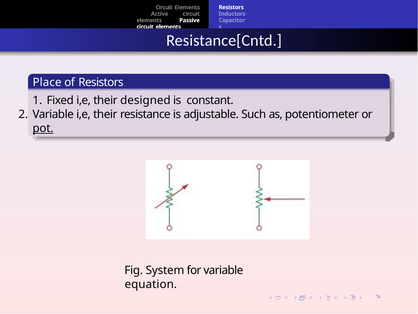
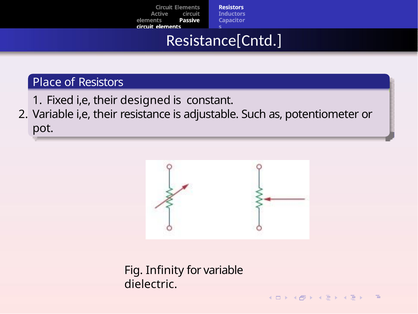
pot underline: present -> none
System: System -> Infinity
equation: equation -> dielectric
